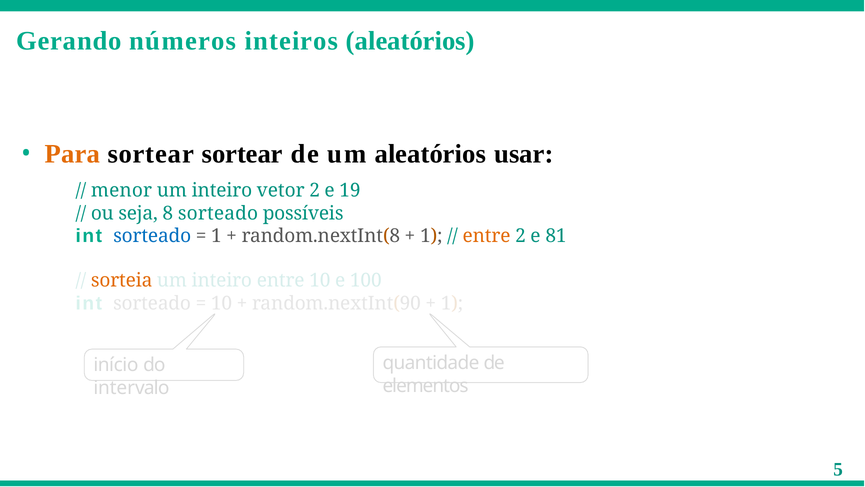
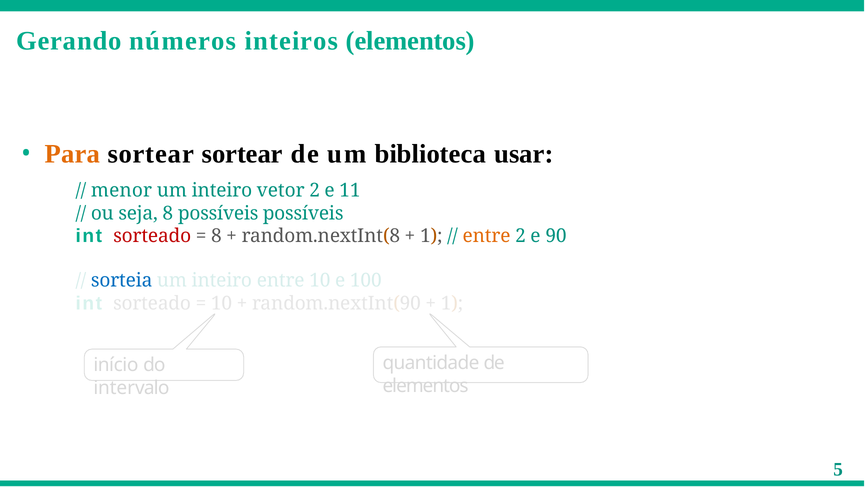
inteiros aleatórios: aleatórios -> elementos
um aleatórios: aleatórios -> biblioteca
19: 19 -> 11
8 sorteado: sorteado -> possíveis
sorteado at (152, 236) colour: blue -> red
1 at (216, 236): 1 -> 8
81: 81 -> 90
sorteia colour: orange -> blue
